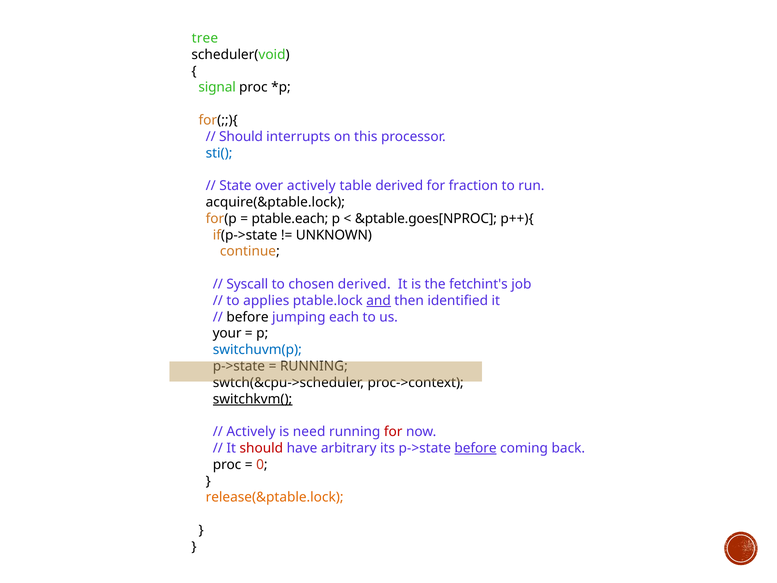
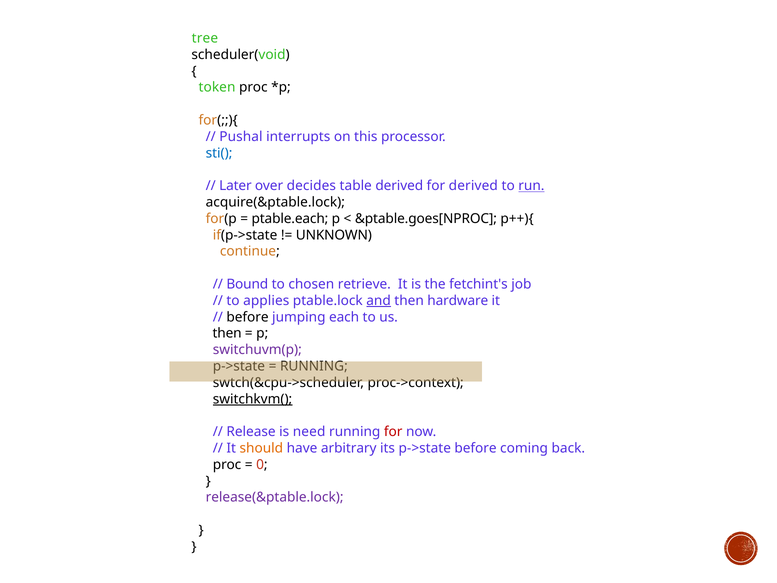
signal: signal -> token
Should at (241, 137): Should -> Pushal
State: State -> Later
over actively: actively -> decides
for fraction: fraction -> derived
run underline: none -> present
Syscall: Syscall -> Bound
chosen derived: derived -> retrieve
identified: identified -> hardware
your at (227, 333): your -> then
switchuvm(p colour: blue -> purple
Actively at (251, 432): Actively -> Release
should at (261, 448) colour: red -> orange
before at (476, 448) underline: present -> none
release(&ptable.lock colour: orange -> purple
